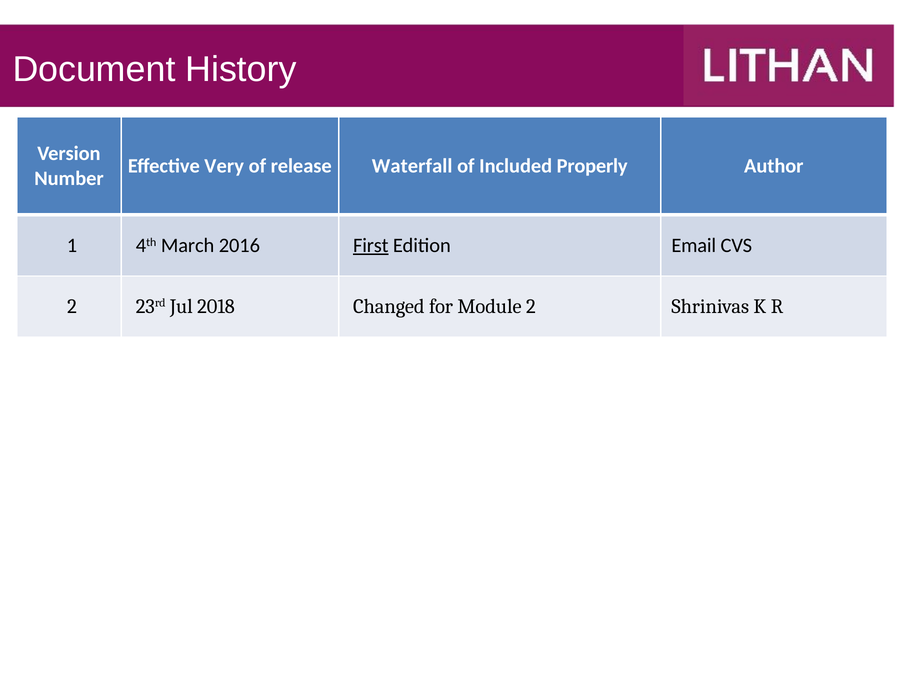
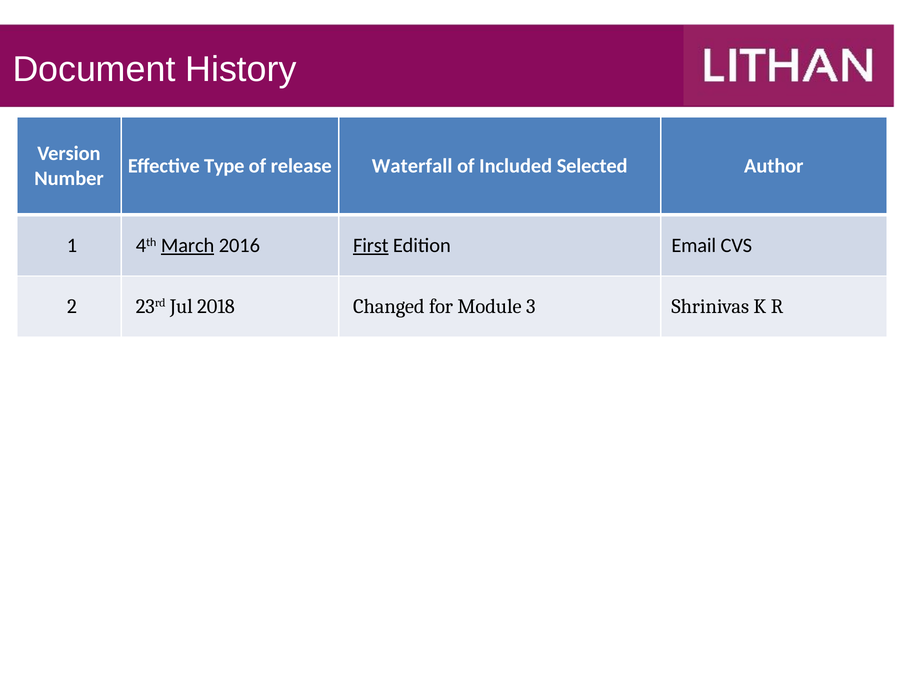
Very: Very -> Type
Properly: Properly -> Selected
March underline: none -> present
Module 2: 2 -> 3
